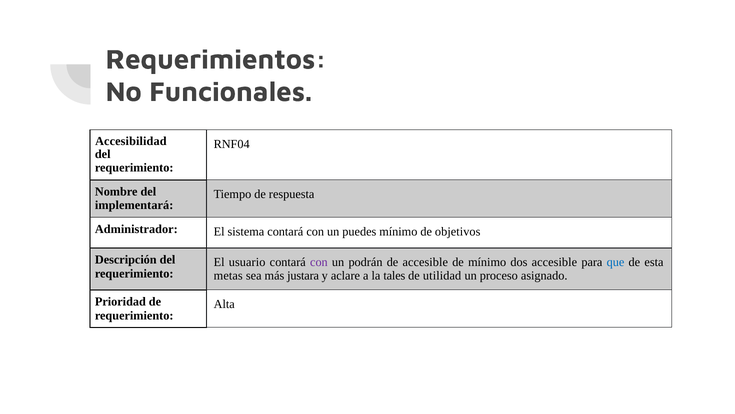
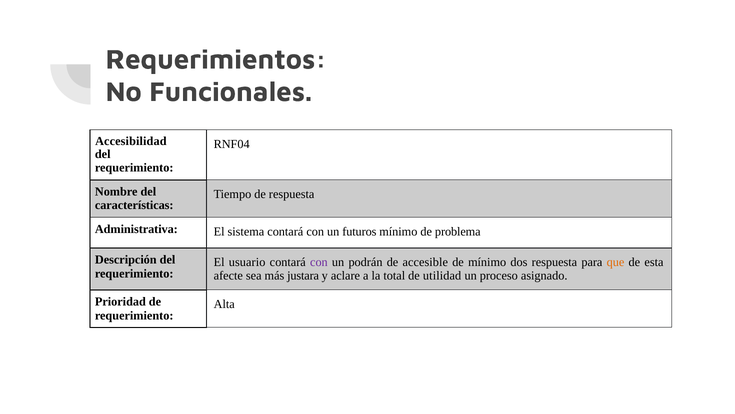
implementará: implementará -> características
Administrador: Administrador -> Administrativa
puedes: puedes -> futuros
objetivos: objetivos -> problema
dos accesible: accesible -> respuesta
que colour: blue -> orange
metas: metas -> afecte
tales: tales -> total
